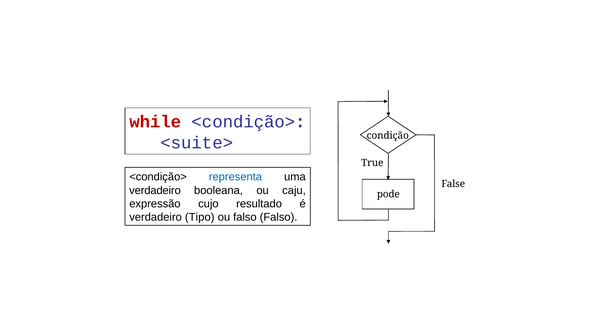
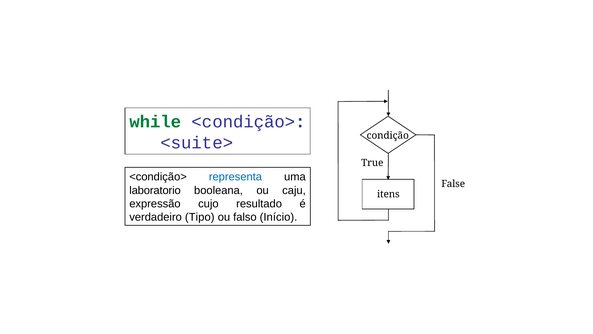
while colour: red -> green
verdadeiro at (155, 190): verdadeiro -> laboratorio
pode: pode -> itens
falso Falso: Falso -> Início
